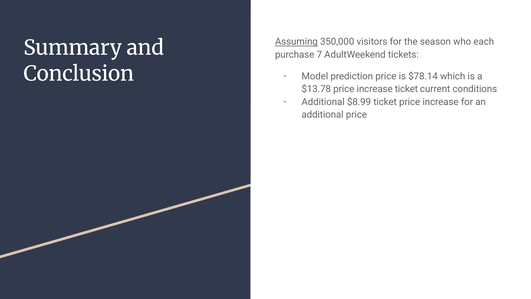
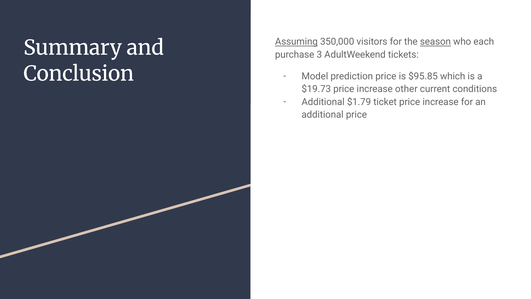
season underline: none -> present
7: 7 -> 3
$78.14: $78.14 -> $95.85
$13.78: $13.78 -> $19.73
increase ticket: ticket -> other
$8.99: $8.99 -> $1.79
